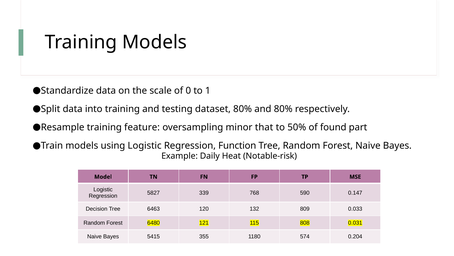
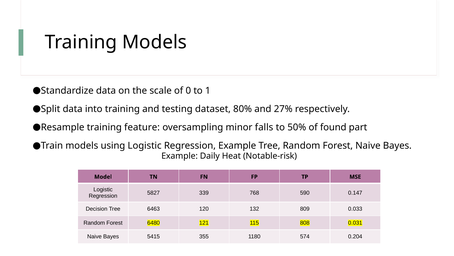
and 80%: 80% -> 27%
that: that -> falls
Regression Function: Function -> Example
